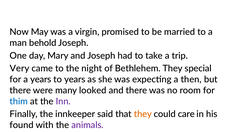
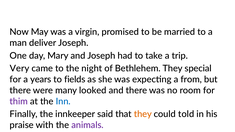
behold: behold -> deliver
to years: years -> fields
then: then -> from
thim colour: blue -> purple
Inn colour: purple -> blue
care: care -> told
found: found -> praise
